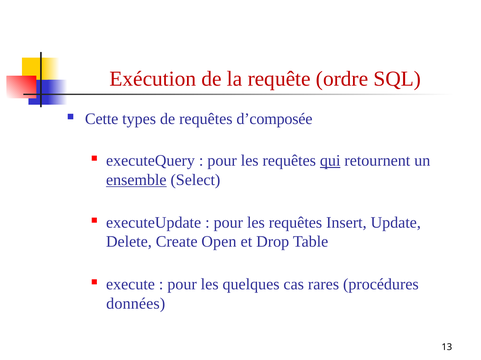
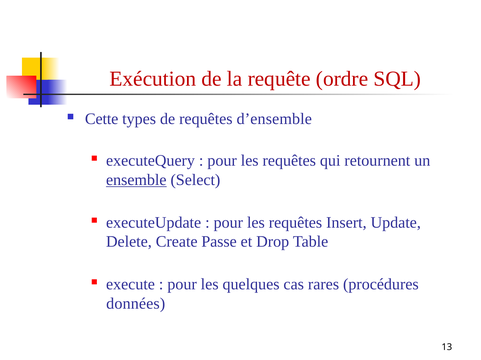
d’composée: d’composée -> d’ensemble
qui underline: present -> none
Open: Open -> Passe
